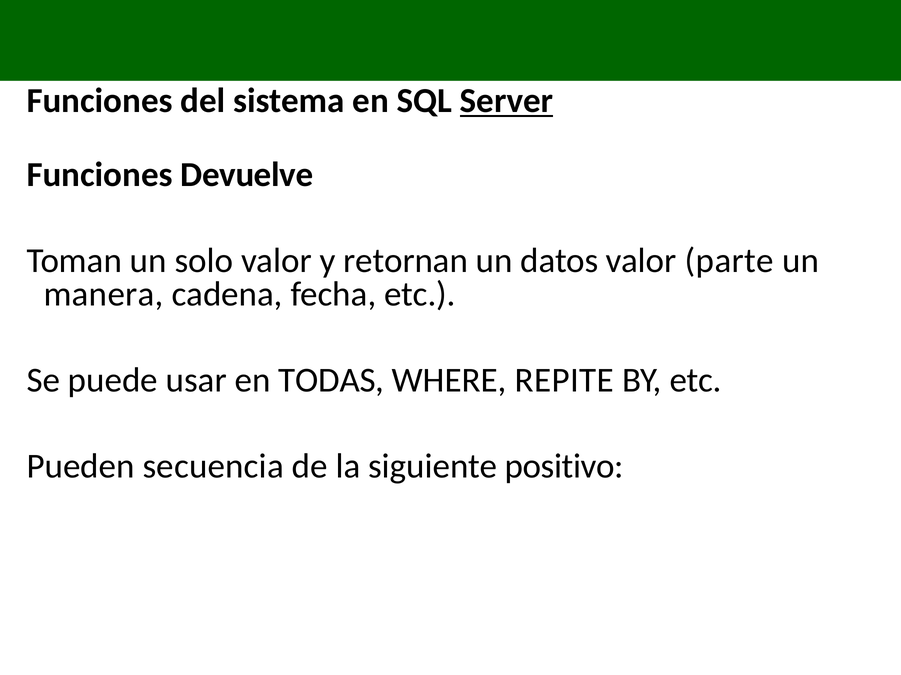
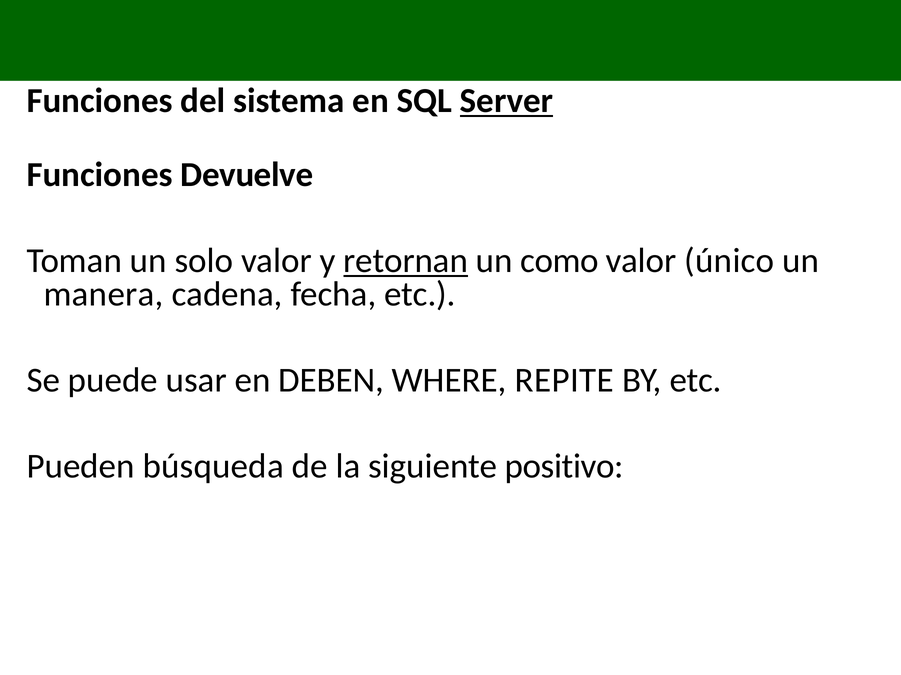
retornan underline: none -> present
datos: datos -> como
parte: parte -> único
TODAS: TODAS -> DEBEN
secuencia: secuencia -> búsqueda
